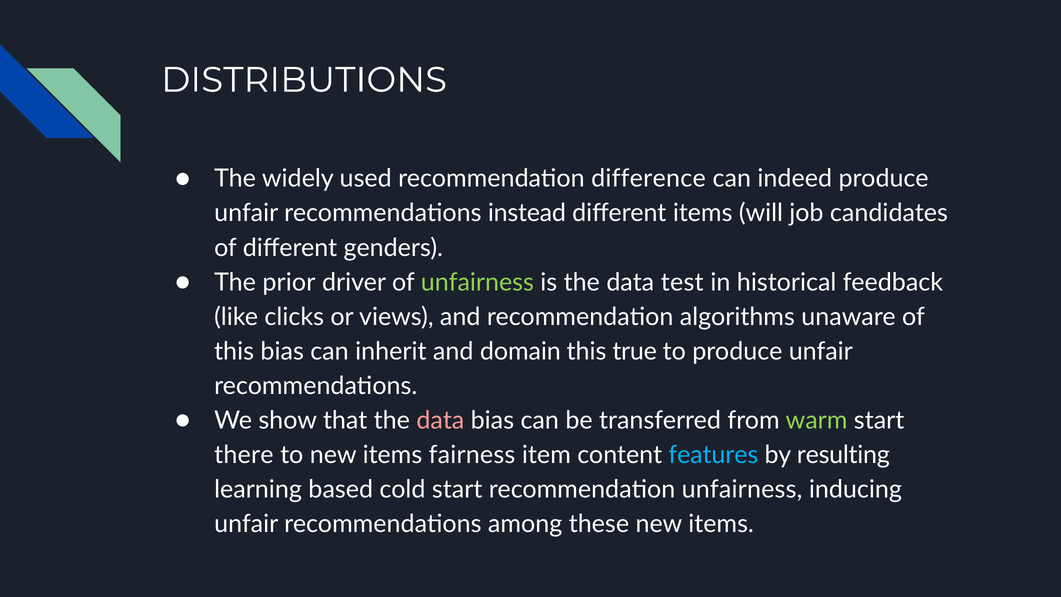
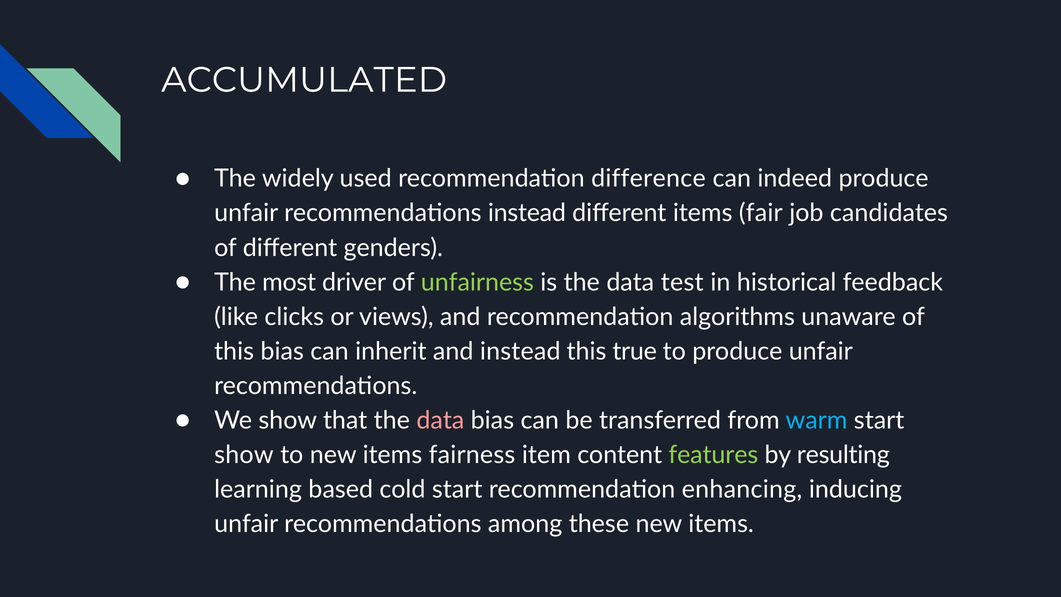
DISTRIBUTIONS: DISTRIBUTIONS -> ACCUMULATED
will: will -> fair
prior: prior -> most
and domain: domain -> instead
warm colour: light green -> light blue
there at (244, 455): there -> show
features colour: light blue -> light green
recommendation unfairness: unfairness -> enhancing
